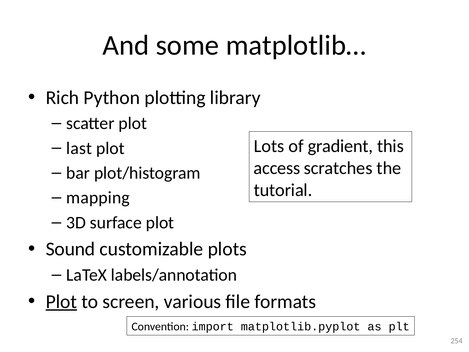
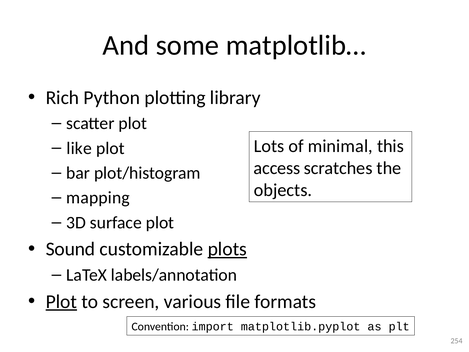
gradient: gradient -> minimal
last: last -> like
tutorial: tutorial -> objects
plots underline: none -> present
